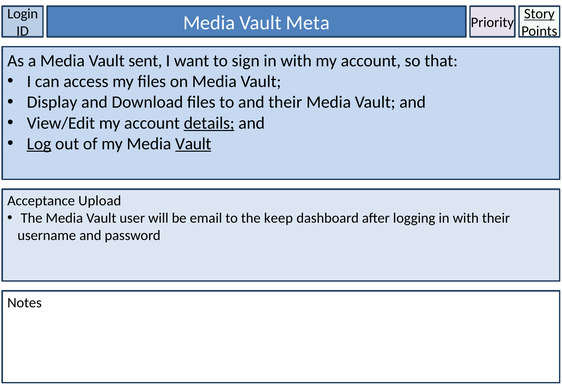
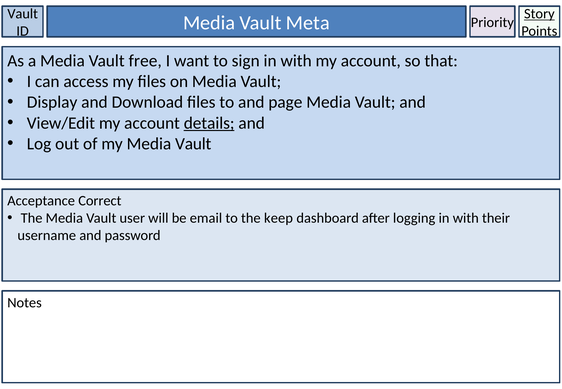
Login at (23, 14): Login -> Vault
sent: sent -> free
and their: their -> page
Log underline: present -> none
Vault at (193, 144) underline: present -> none
Upload: Upload -> Correct
